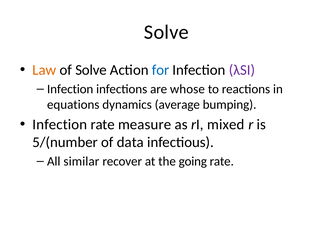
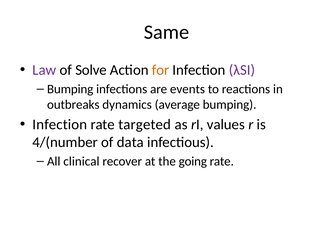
Solve at (166, 32): Solve -> Same
Law colour: orange -> purple
for colour: blue -> orange
Infection at (70, 89): Infection -> Bumping
whose: whose -> events
equations: equations -> outbreaks
measure: measure -> targeted
mixed: mixed -> values
5/(number: 5/(number -> 4/(number
similar: similar -> clinical
